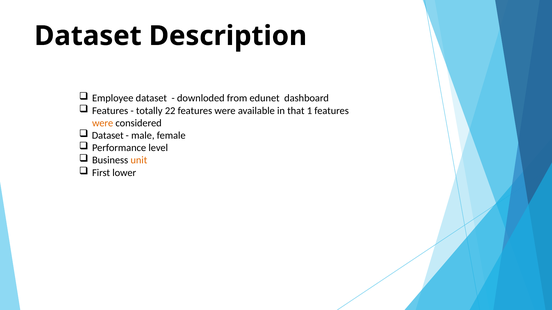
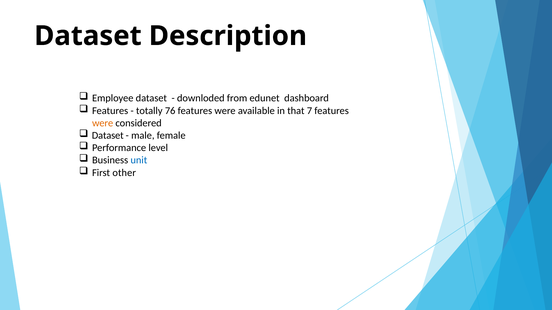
22: 22 -> 76
1: 1 -> 7
unit colour: orange -> blue
lower: lower -> other
